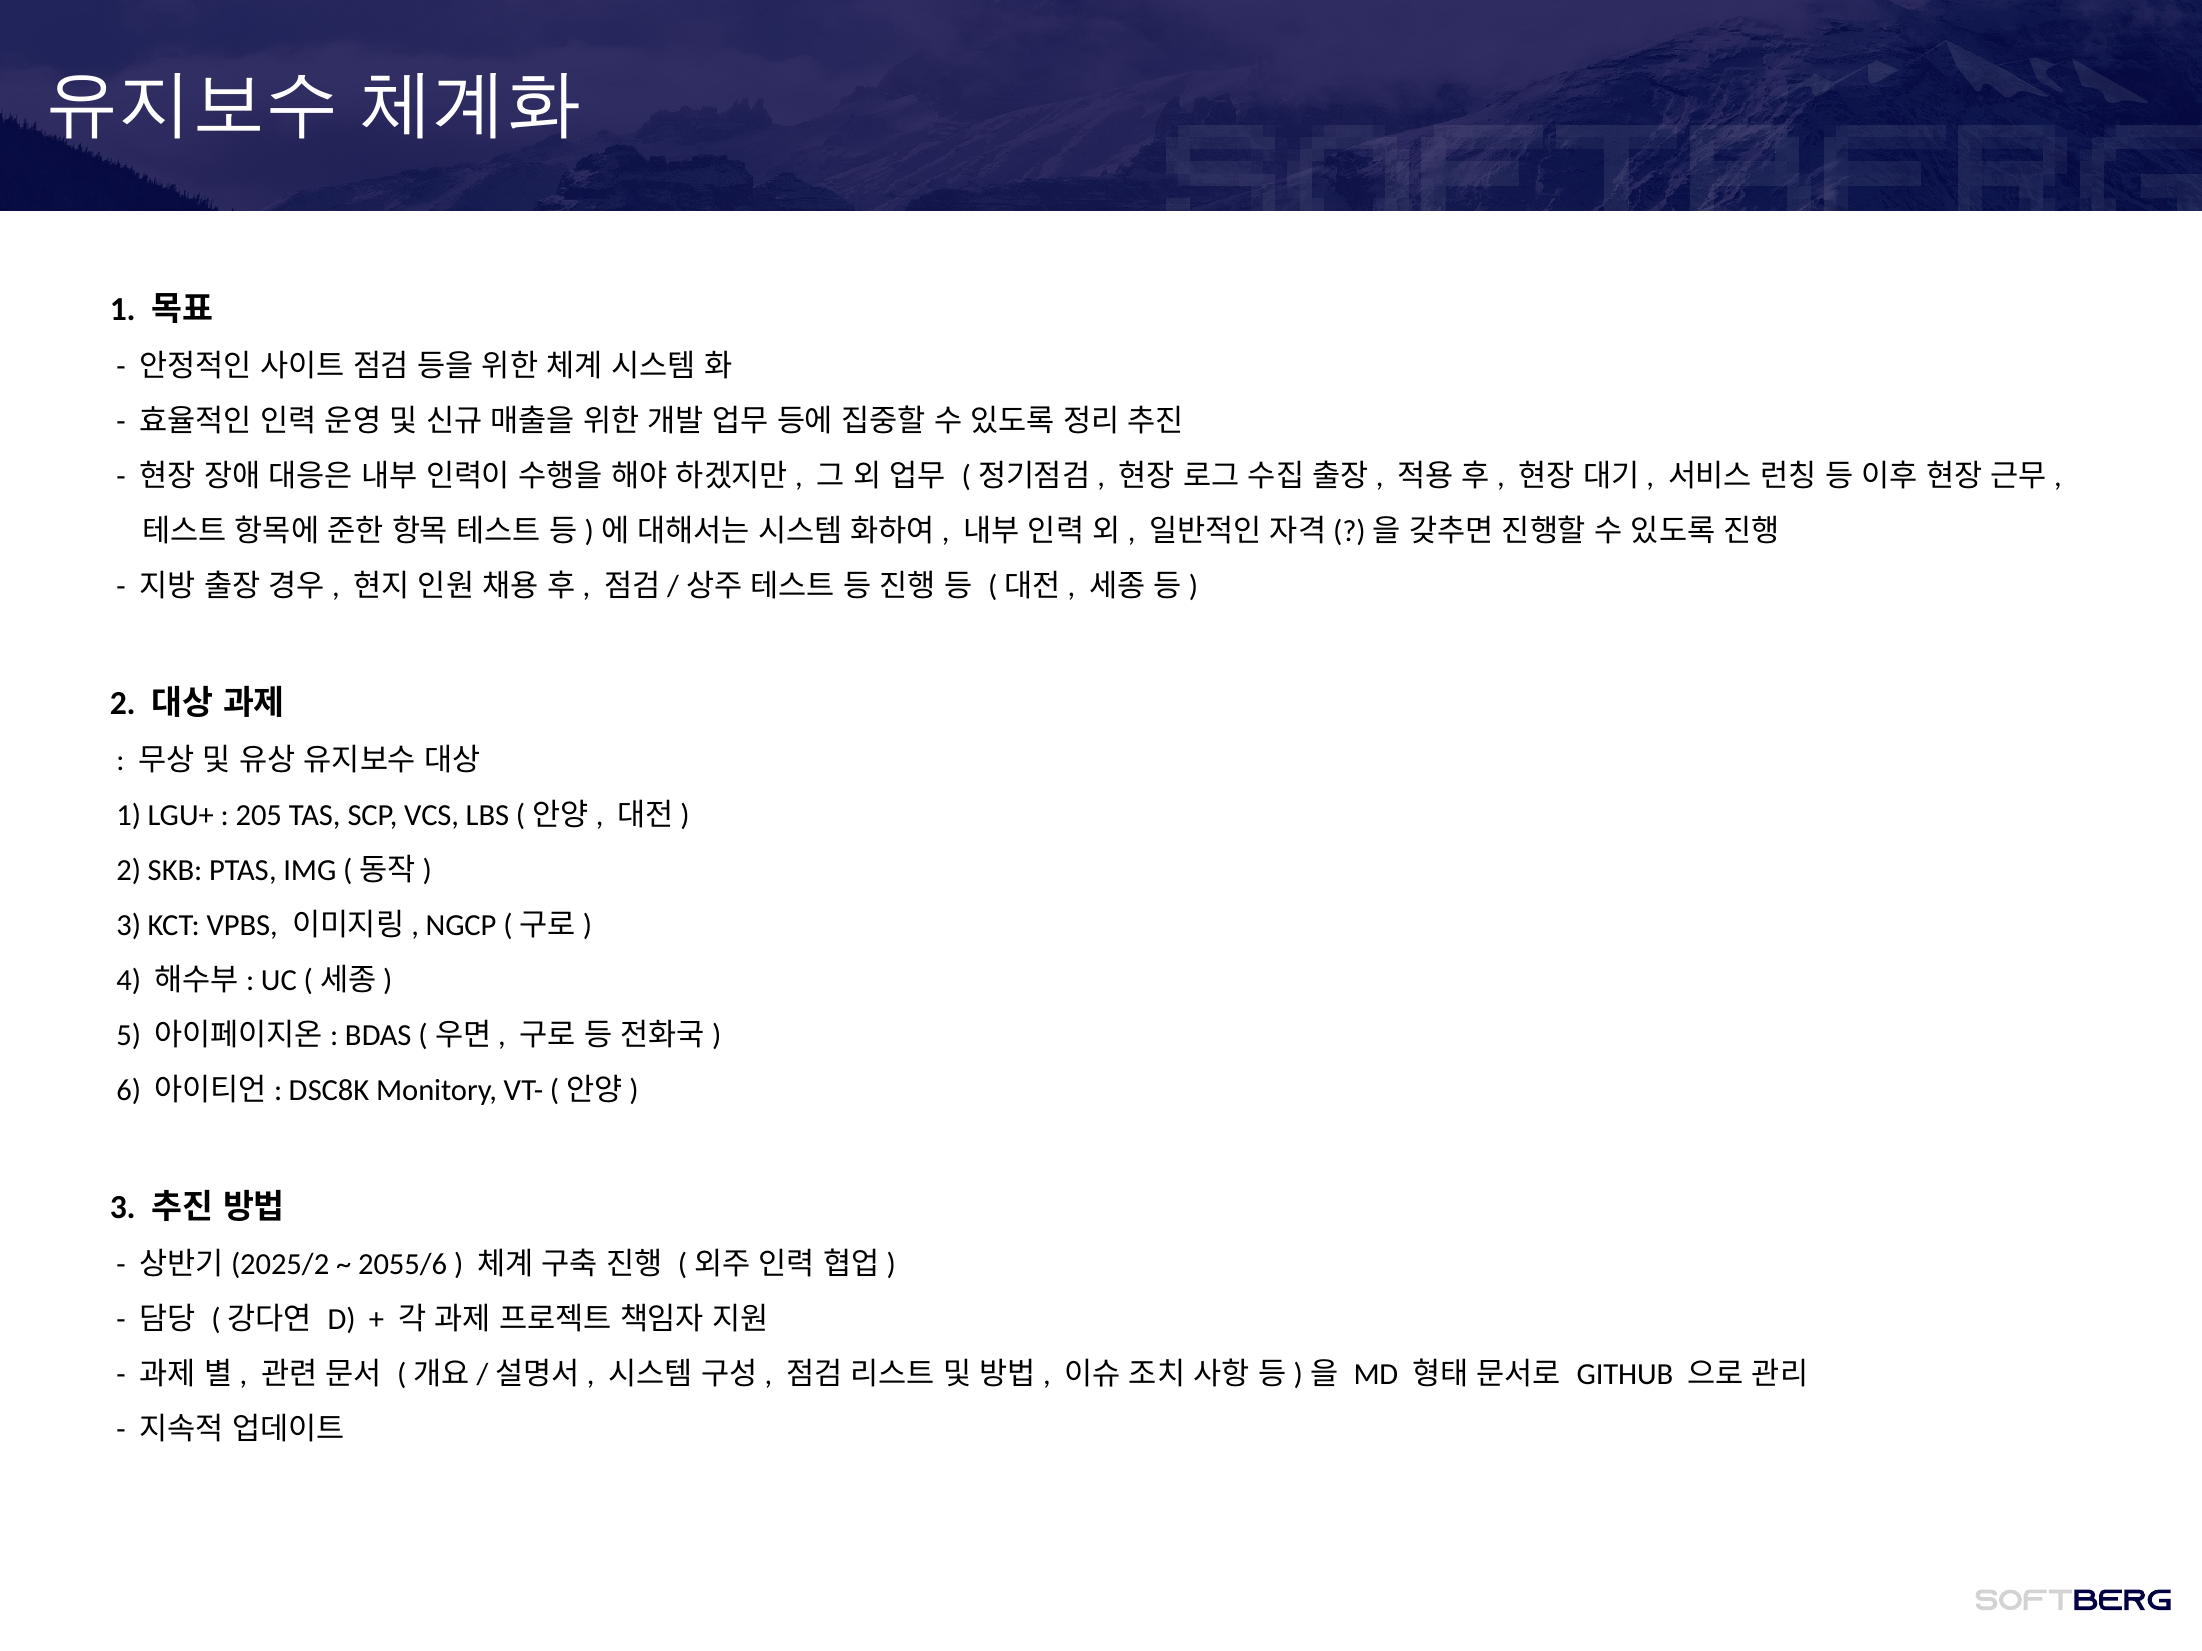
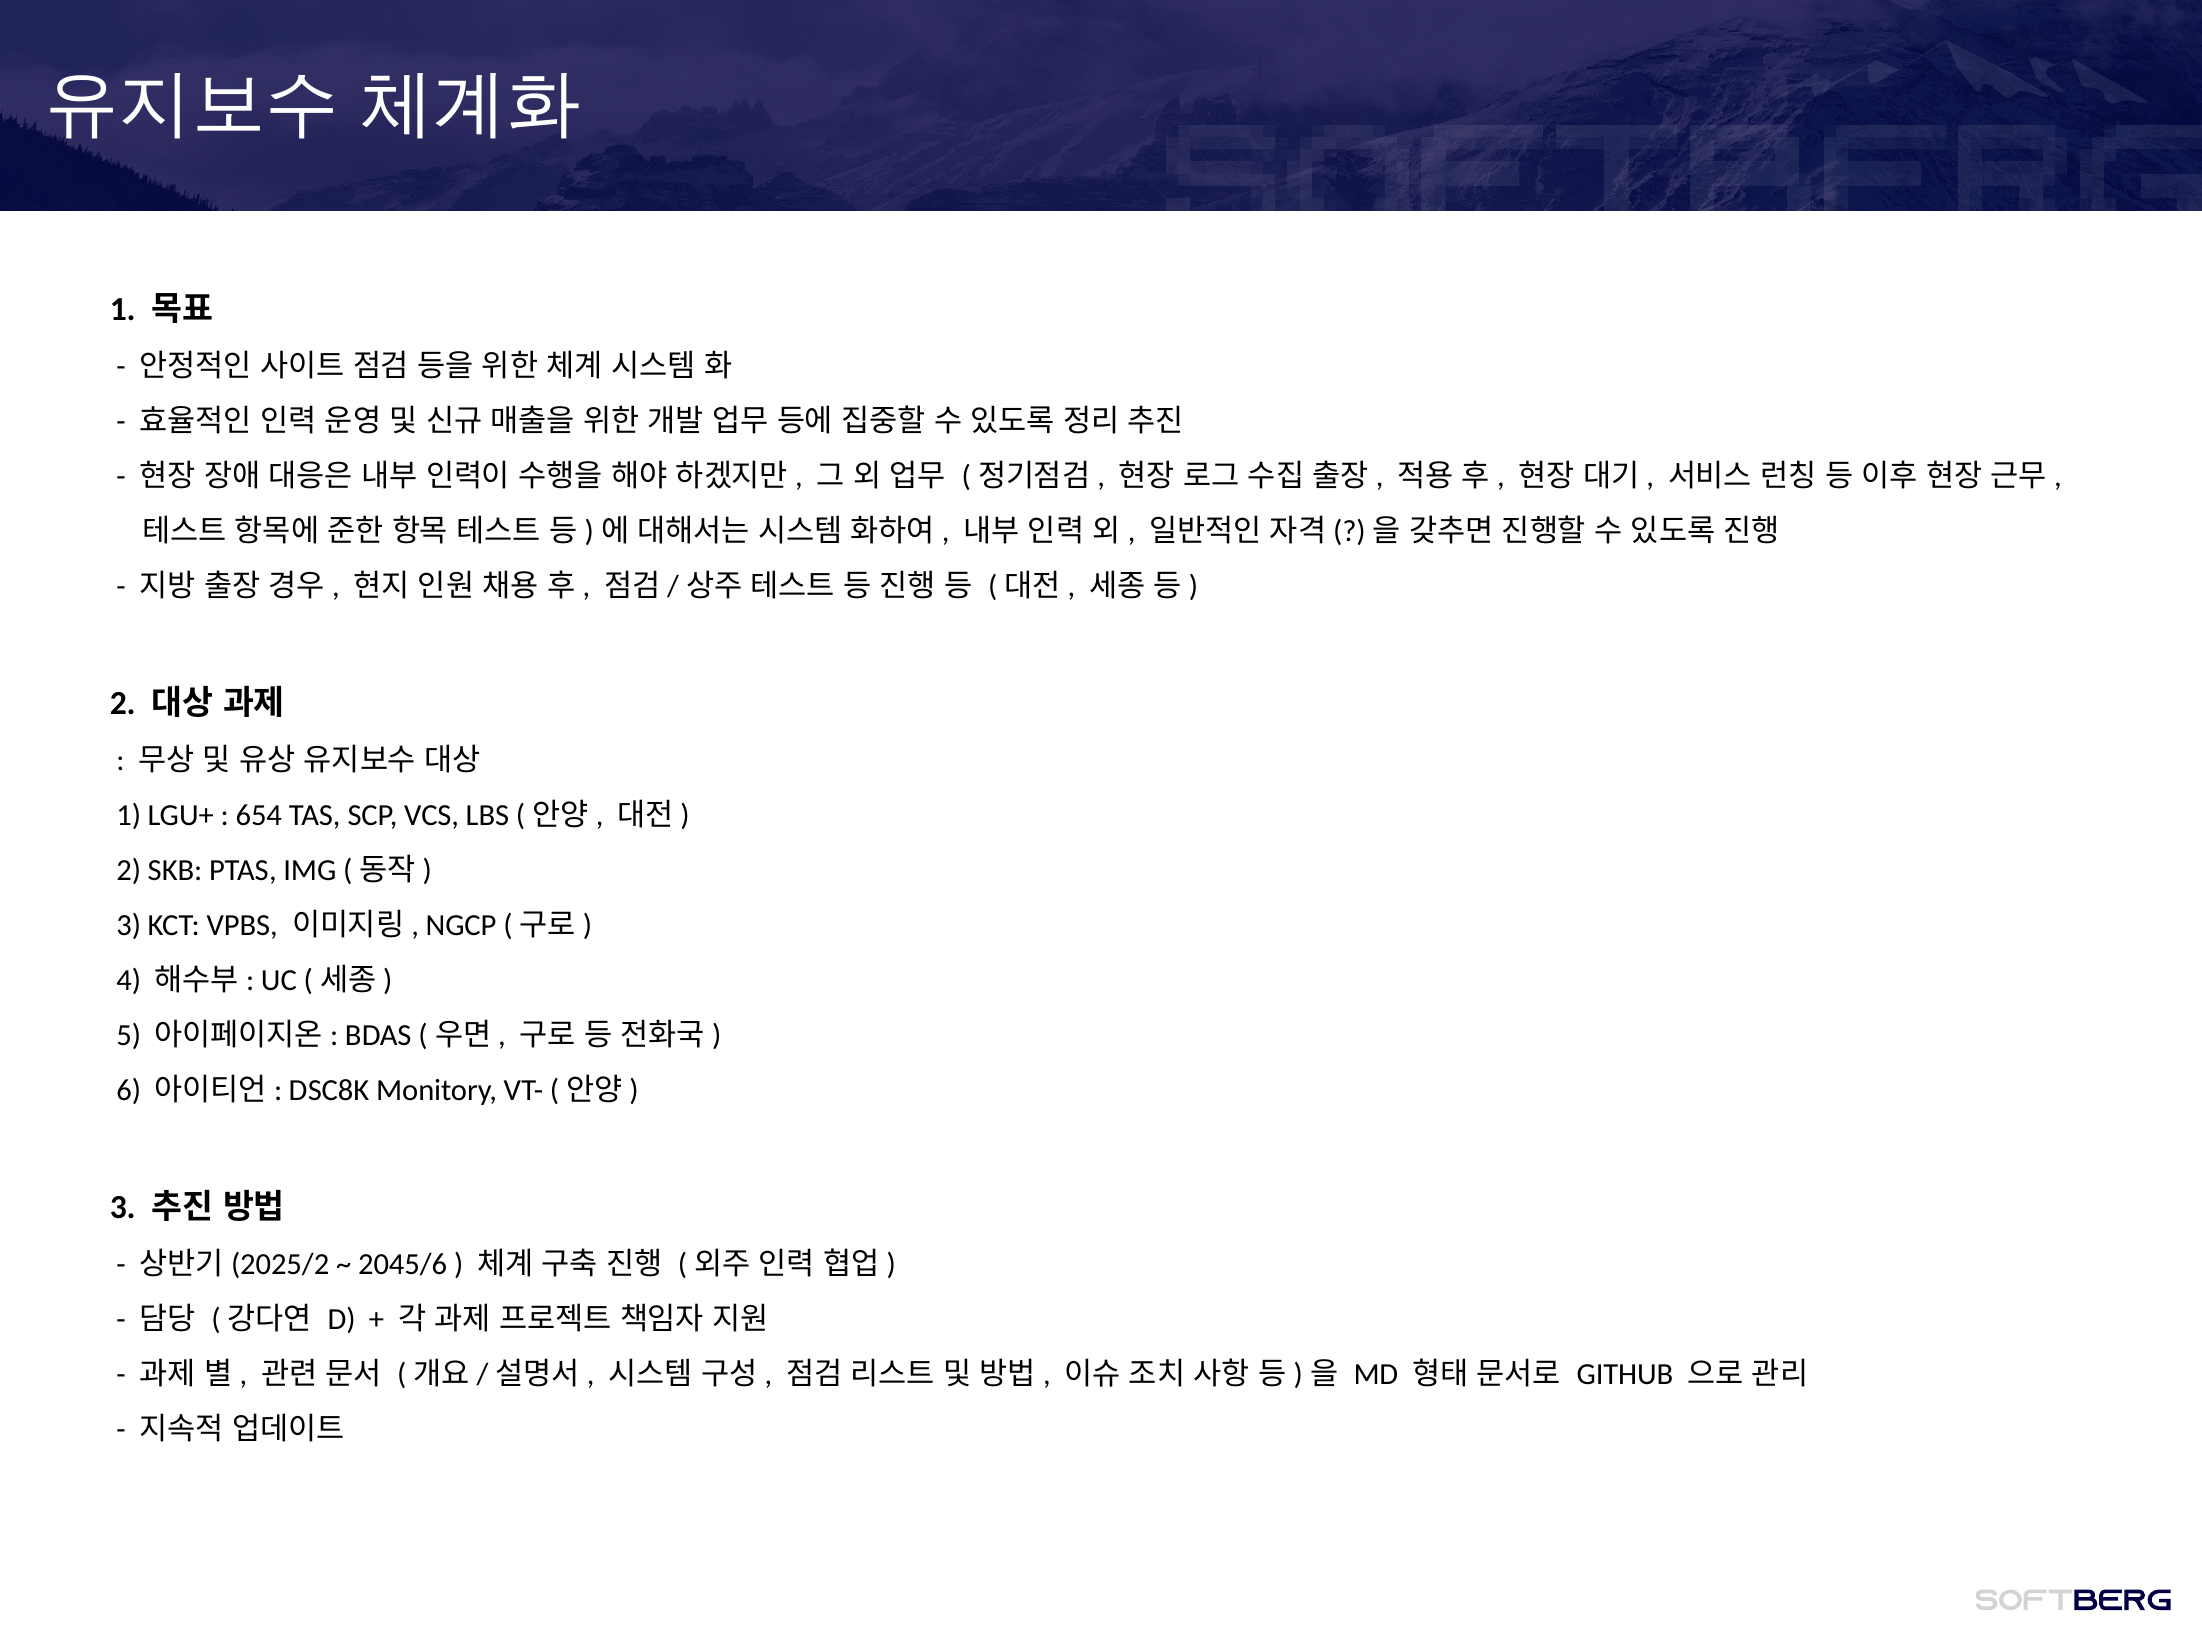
205: 205 -> 654
2055/6: 2055/6 -> 2045/6
